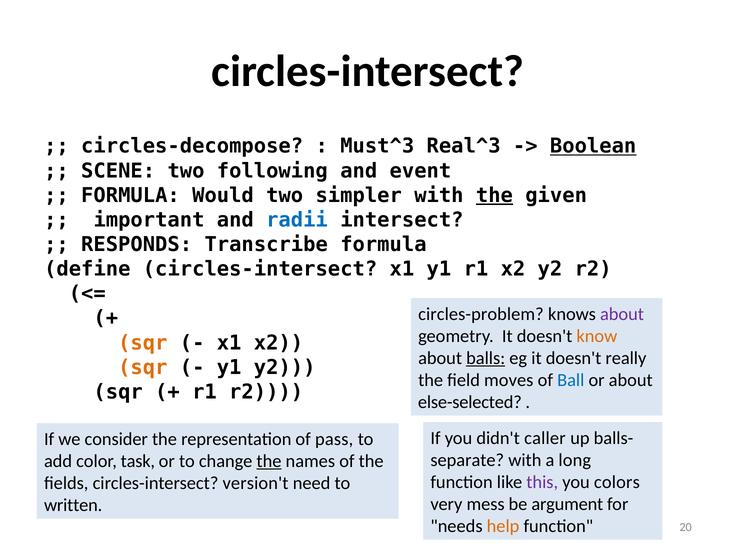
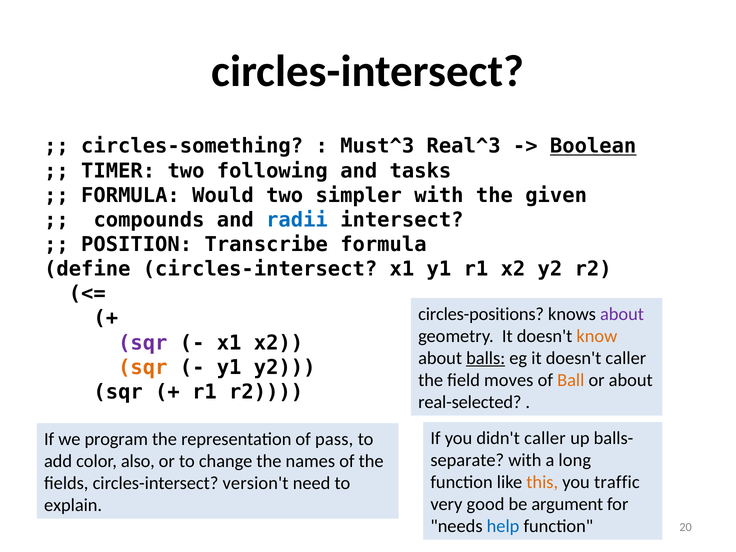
circles-decompose: circles-decompose -> circles-something
SCENE: SCENE -> TIMER
event: event -> tasks
the at (494, 195) underline: present -> none
important: important -> compounds
RESPONDS: RESPONDS -> POSITION
circles-problem: circles-problem -> circles-positions
sqr at (143, 343) colour: orange -> purple
doesn't really: really -> caller
Ball colour: blue -> orange
else-selected: else-selected -> real-selected
consider: consider -> program
task: task -> also
the at (269, 461) underline: present -> none
this colour: purple -> orange
colors: colors -> traffic
mess: mess -> good
written: written -> explain
help colour: orange -> blue
